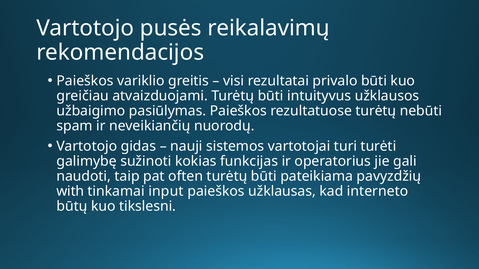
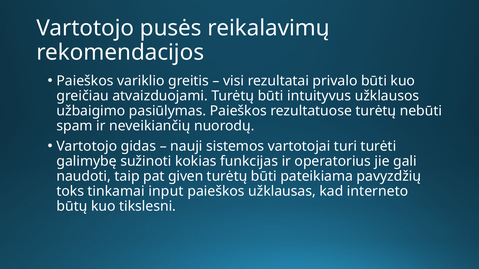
often: often -> given
with: with -> toks
